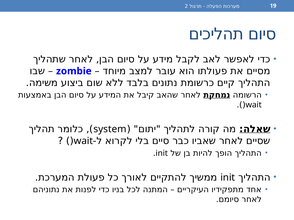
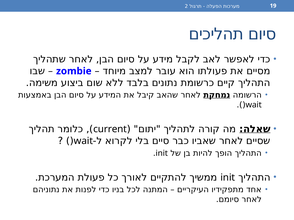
system: system -> current
